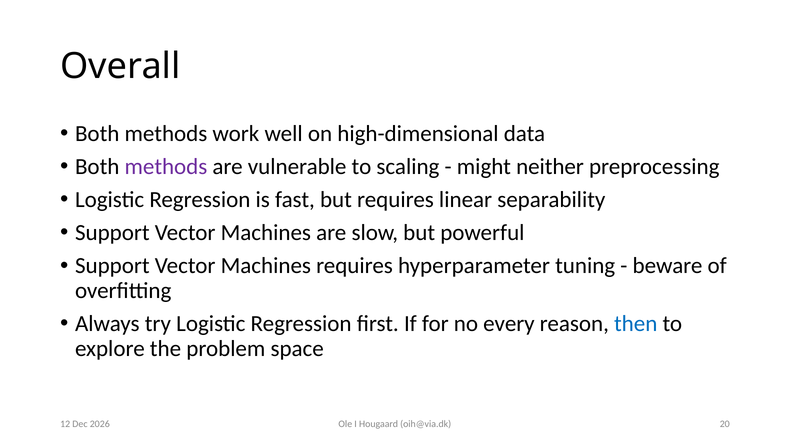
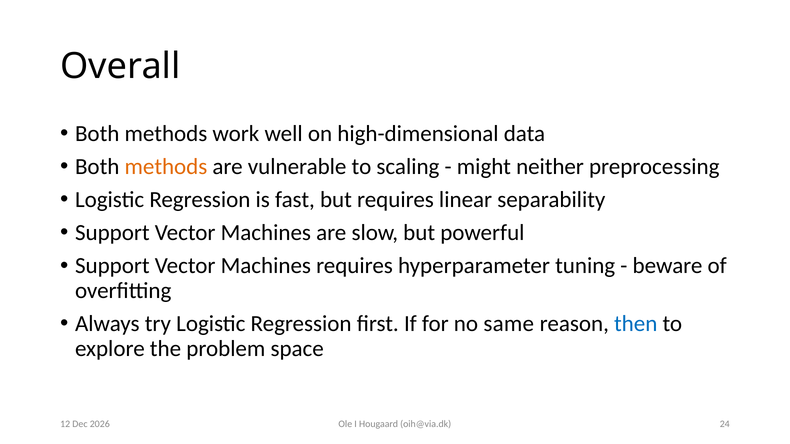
methods at (166, 167) colour: purple -> orange
every: every -> same
20: 20 -> 24
